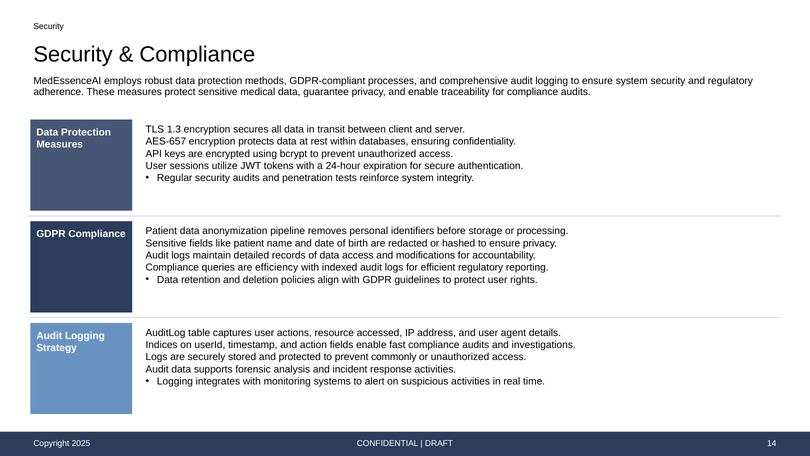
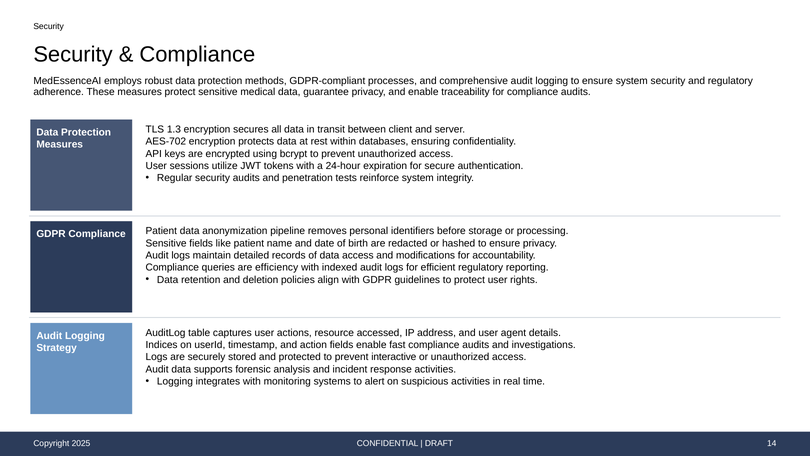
AES-657: AES-657 -> AES-702
commonly: commonly -> interactive
